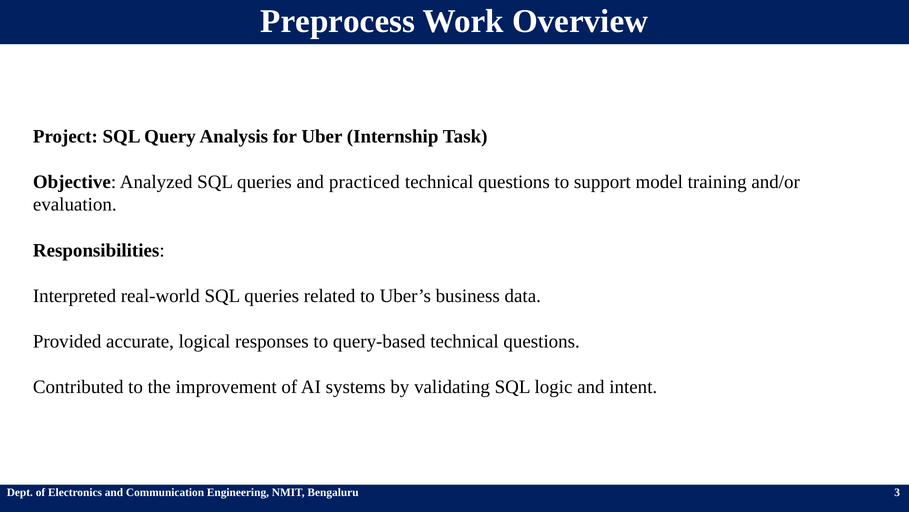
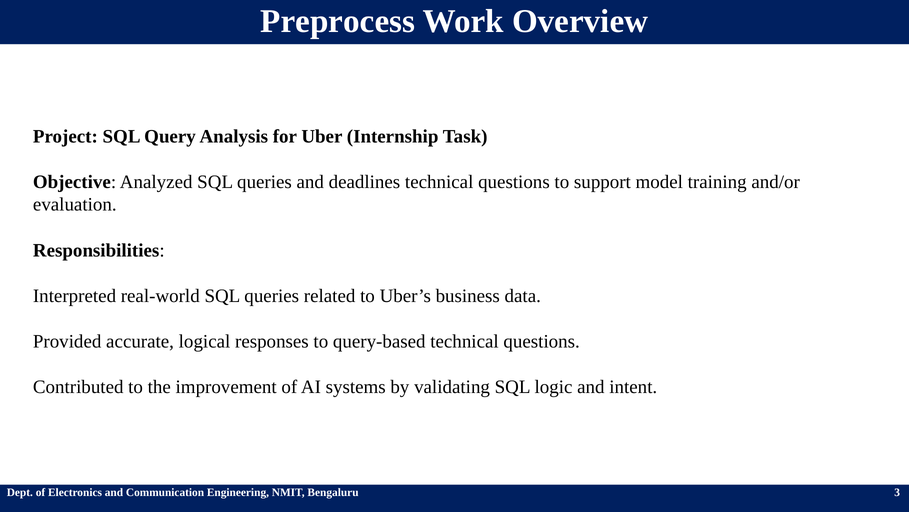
practiced: practiced -> deadlines
